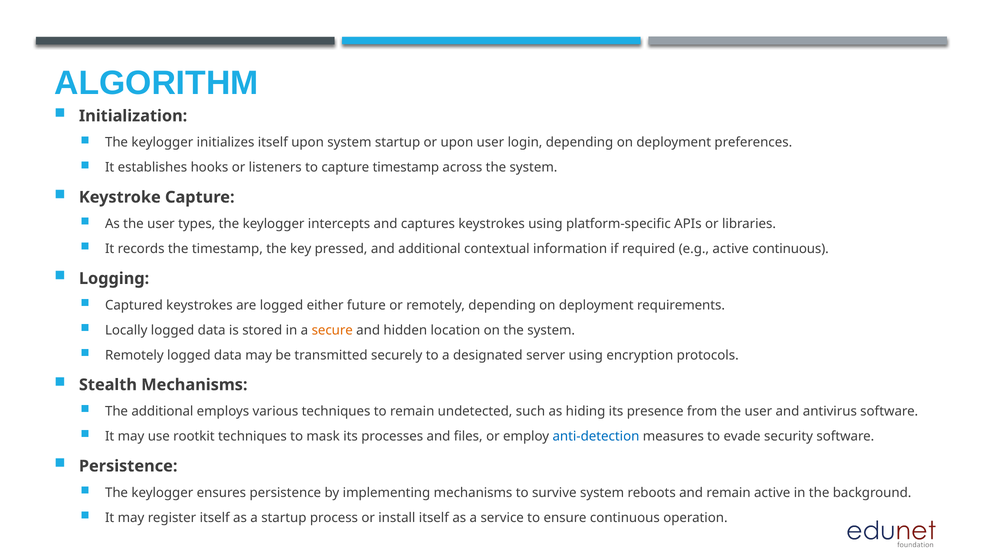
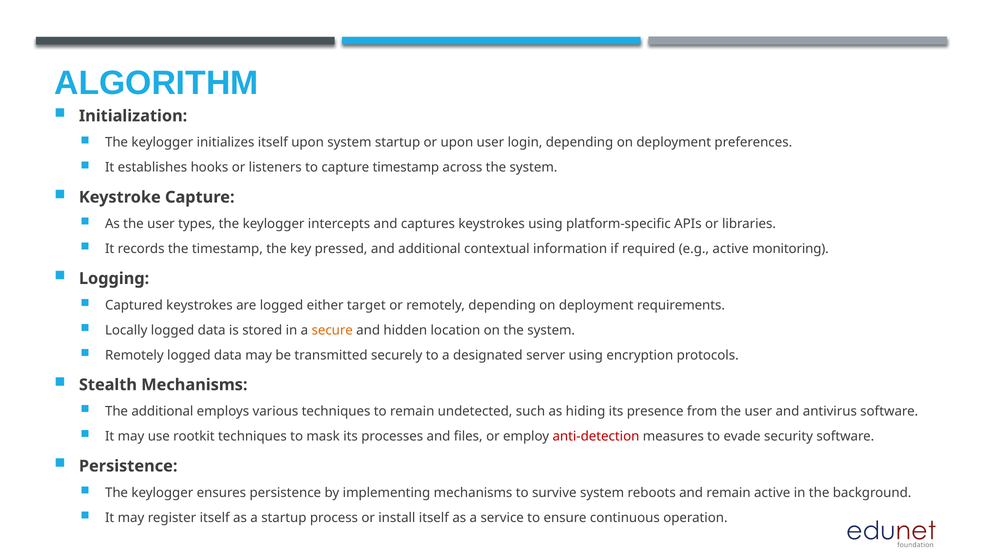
active continuous: continuous -> monitoring
future: future -> target
anti-detection colour: blue -> red
